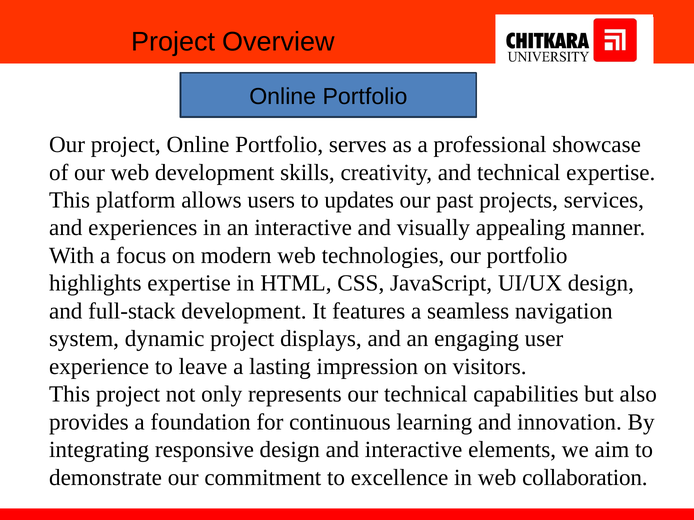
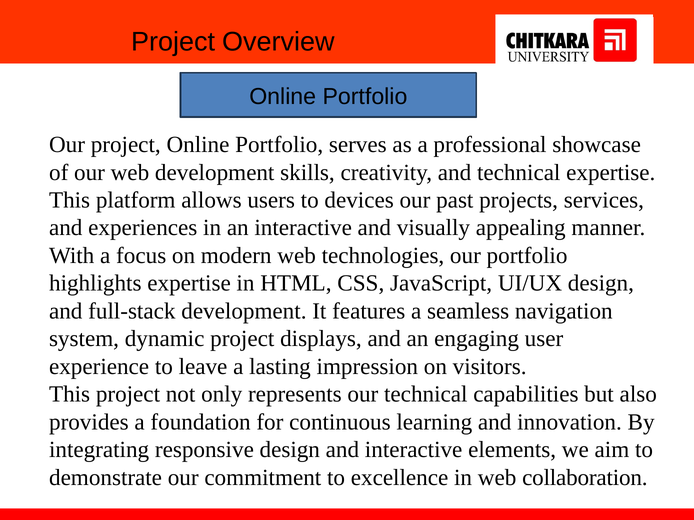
updates: updates -> devices
